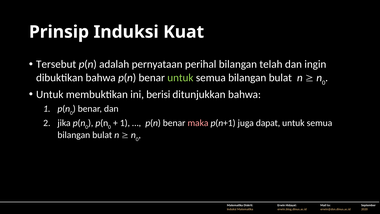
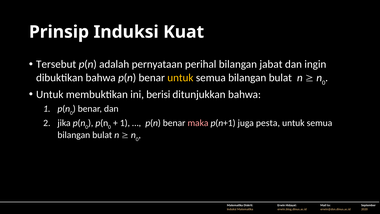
telah: telah -> jabat
untuk at (180, 78) colour: light green -> yellow
dapat: dapat -> pesta
